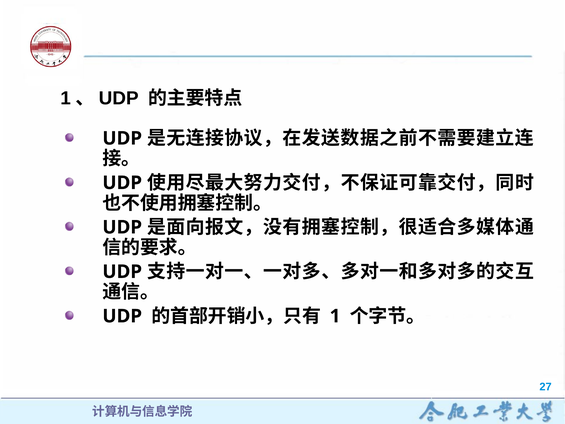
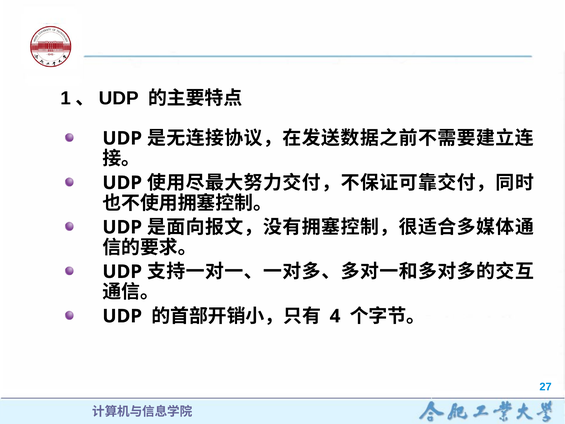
1: 1 -> 4
